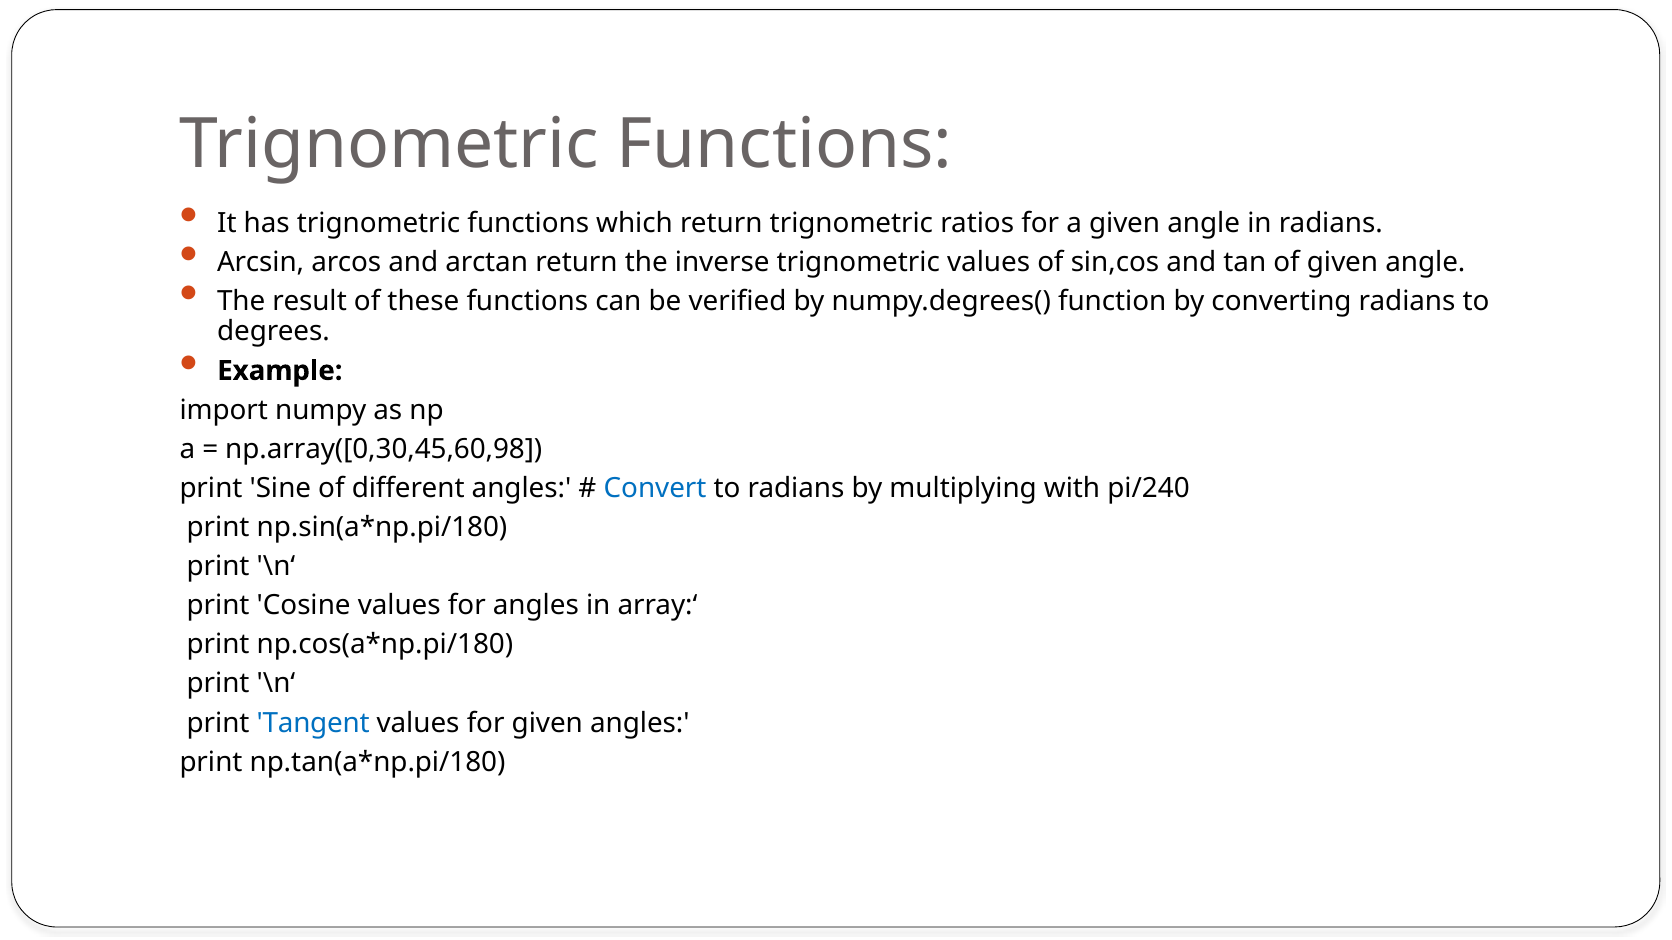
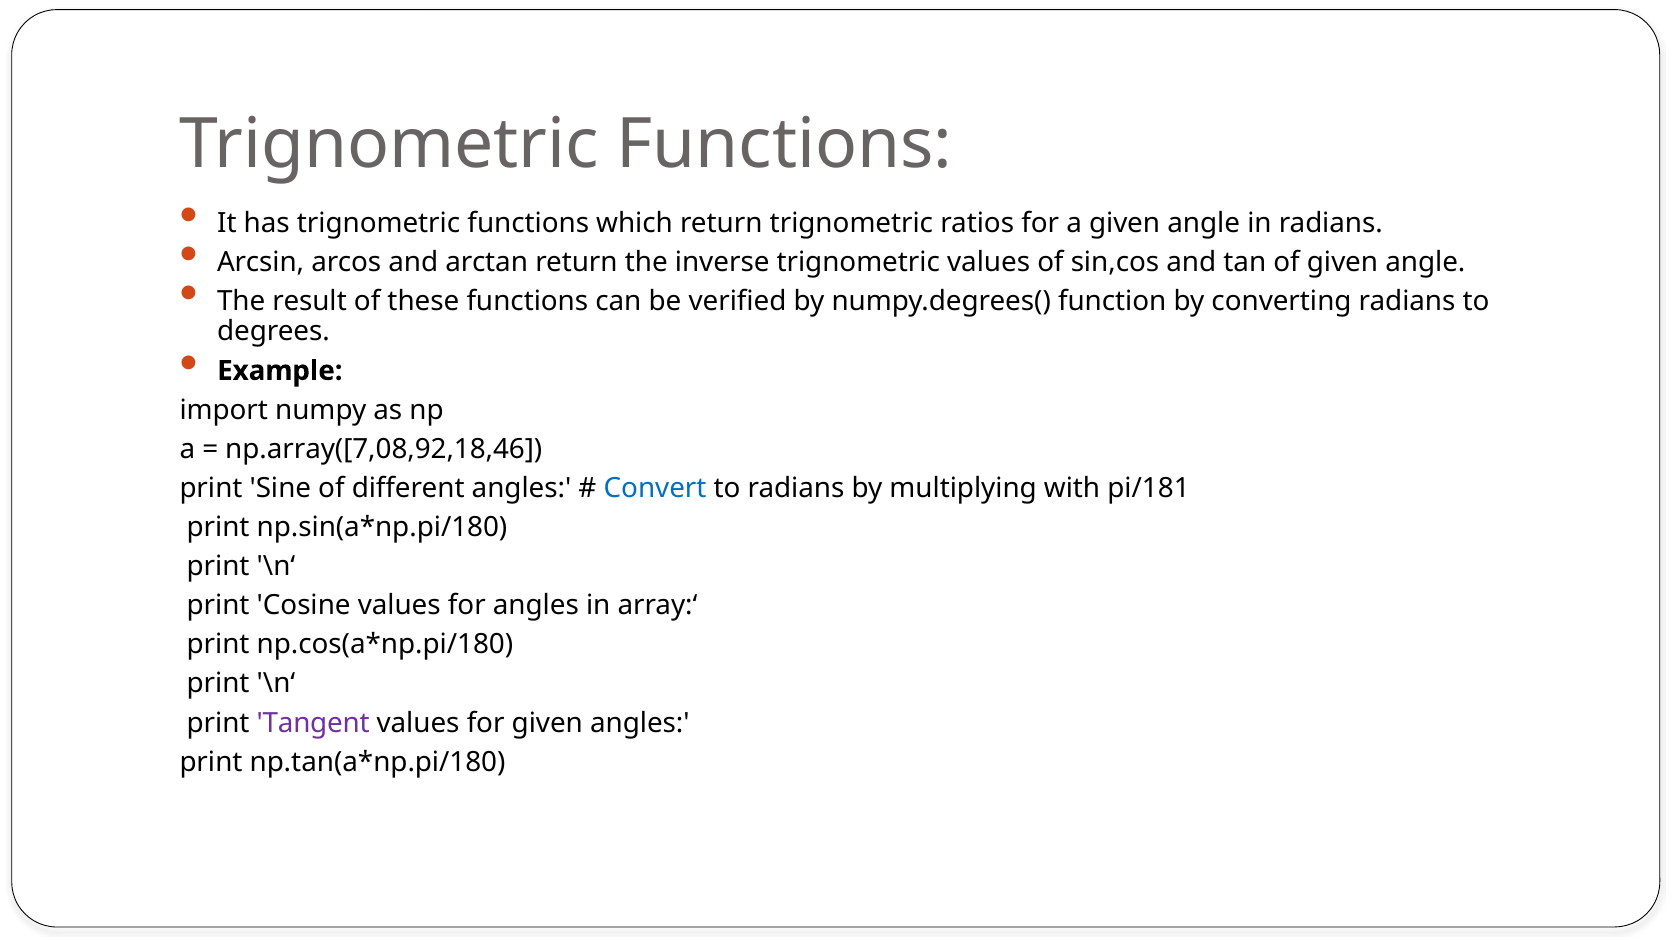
np.array([0,30,45,60,98: np.array([0,30,45,60,98 -> np.array([7,08,92,18,46
pi/240: pi/240 -> pi/181
Tangent colour: blue -> purple
